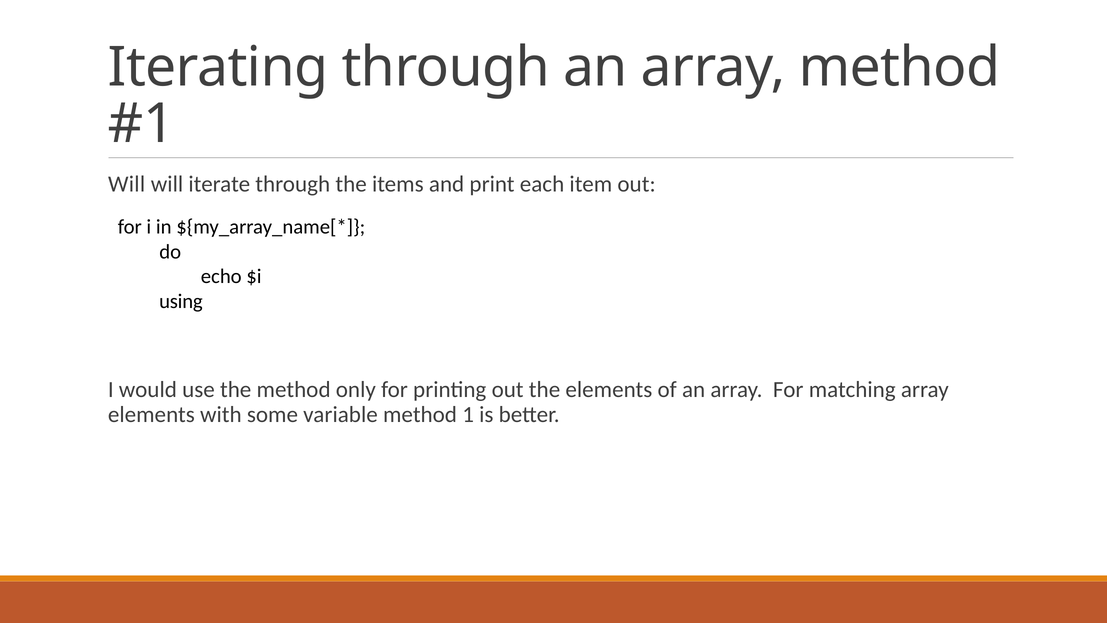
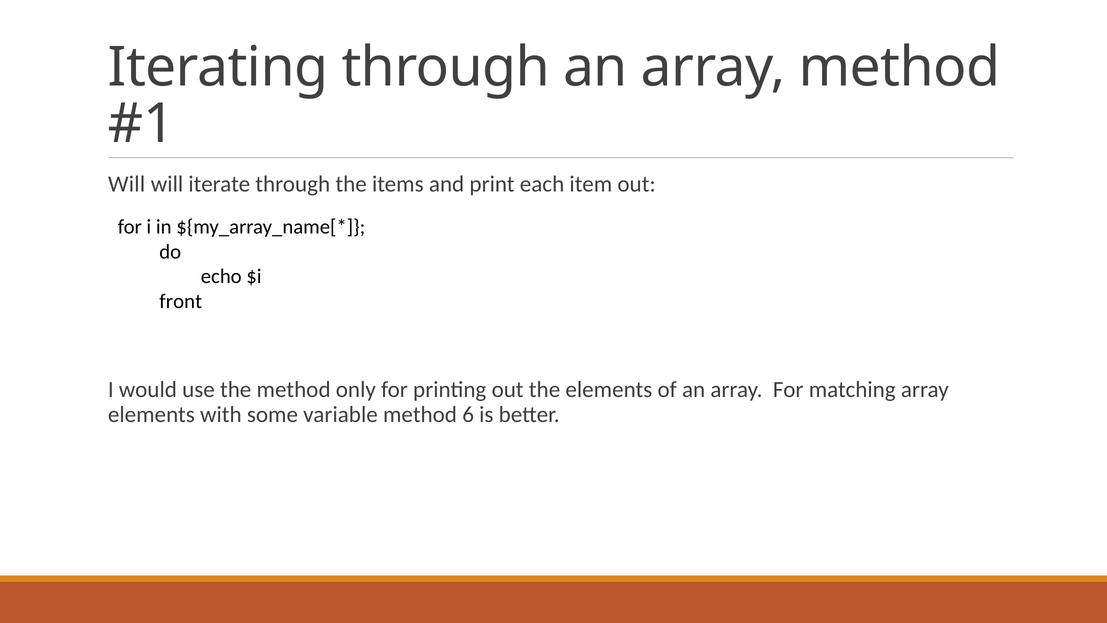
using: using -> front
1: 1 -> 6
